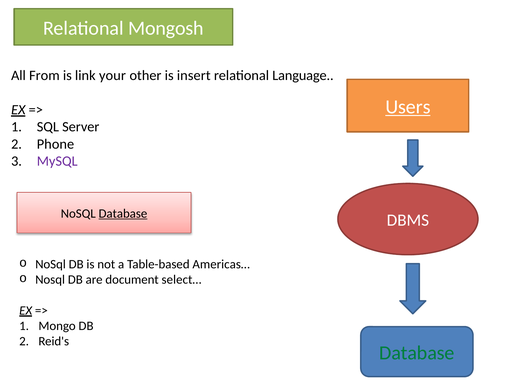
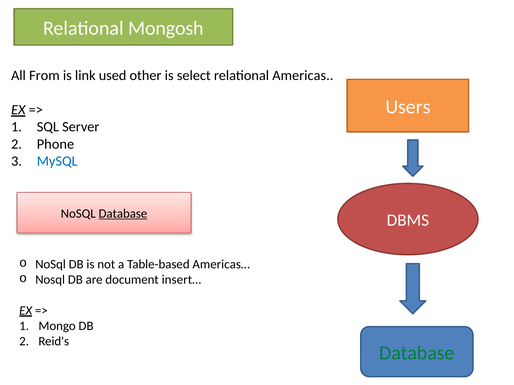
your: your -> used
insert: insert -> select
Language: Language -> Americas
Users underline: present -> none
MySQL colour: purple -> blue
select…: select… -> insert…
